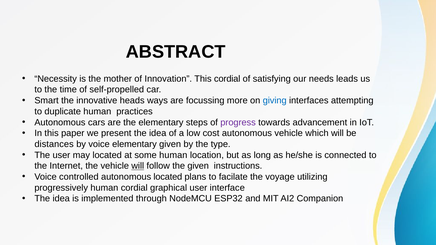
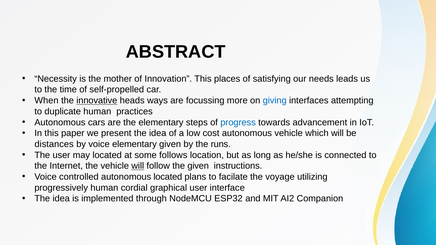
This cordial: cordial -> places
Smart: Smart -> When
innovative underline: none -> present
progress colour: purple -> blue
type: type -> runs
some human: human -> follows
